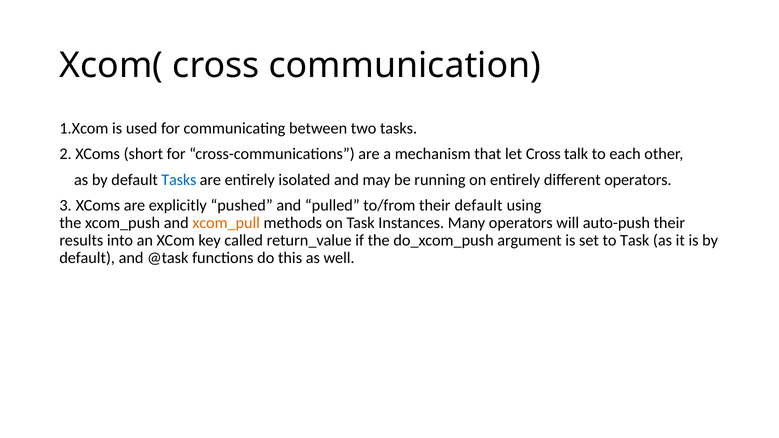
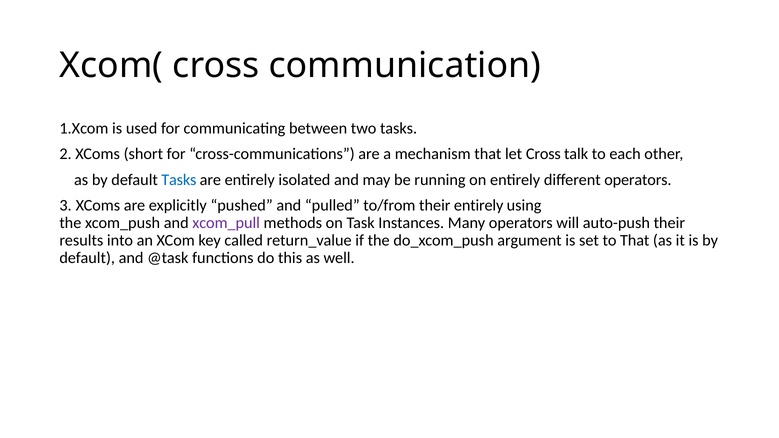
their default: default -> entirely
xcom_pull colour: orange -> purple
to Task: Task -> That
